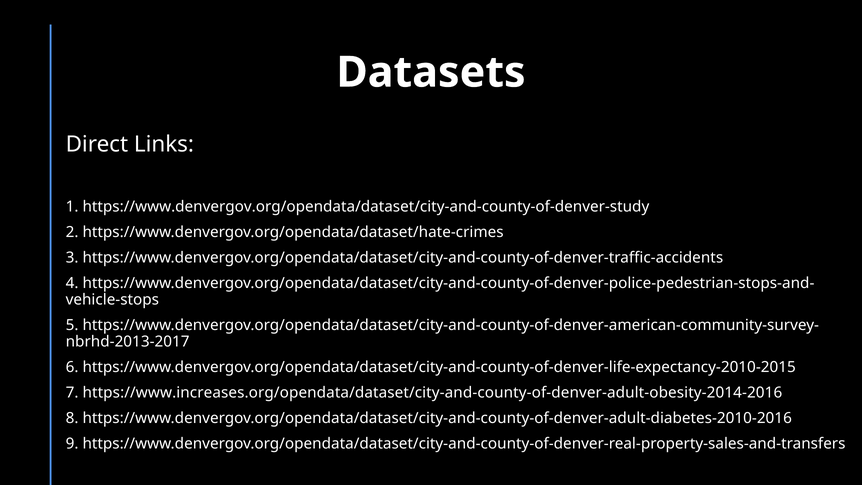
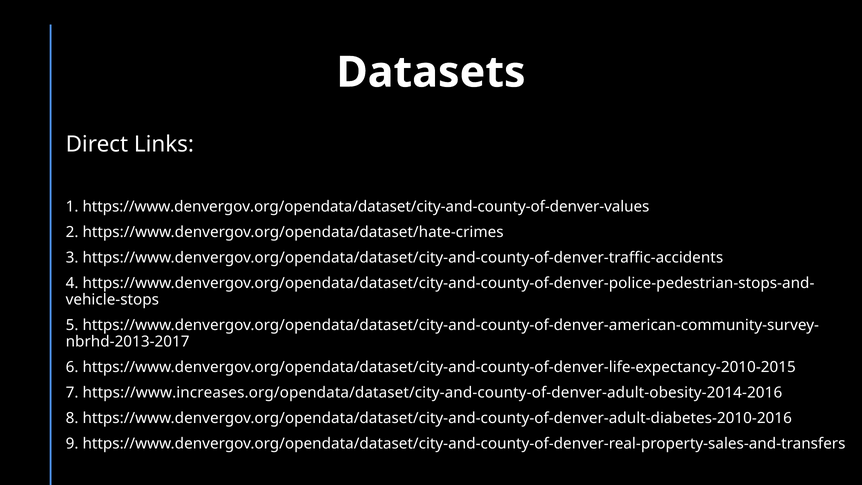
https://www.denvergov.org/opendata/dataset/city-and-county-of-denver-study: https://www.denvergov.org/opendata/dataset/city-and-county-of-denver-study -> https://www.denvergov.org/opendata/dataset/city-and-county-of-denver-values
